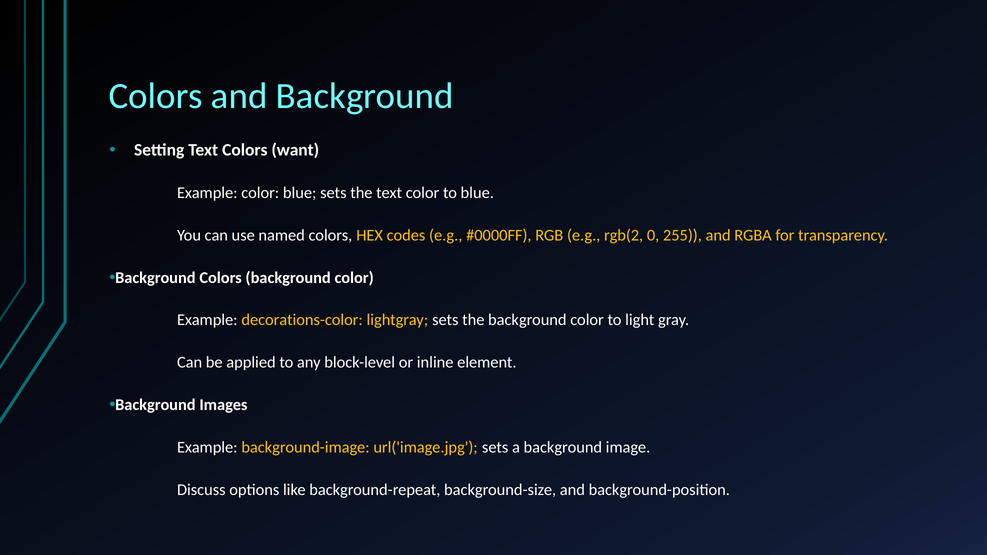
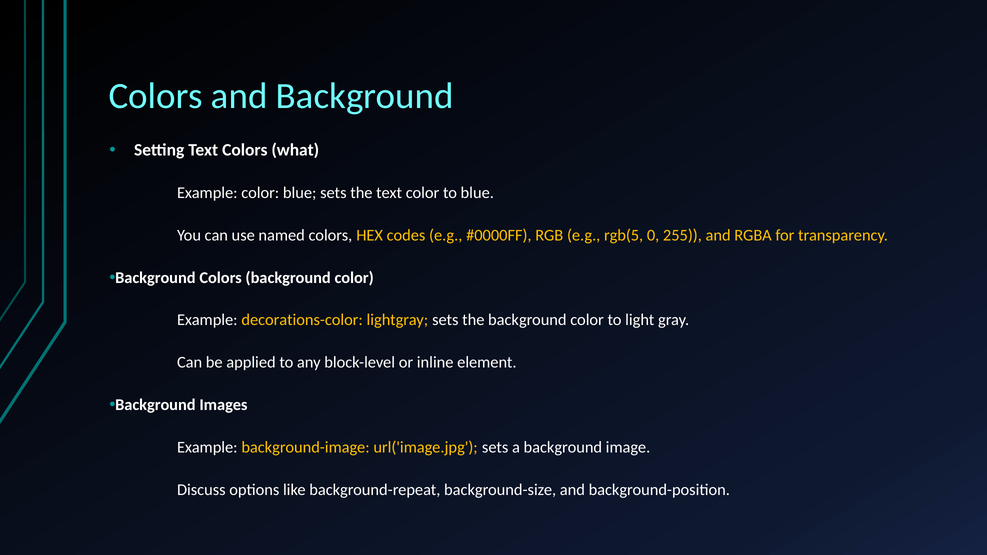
want: want -> what
rgb(2: rgb(2 -> rgb(5
